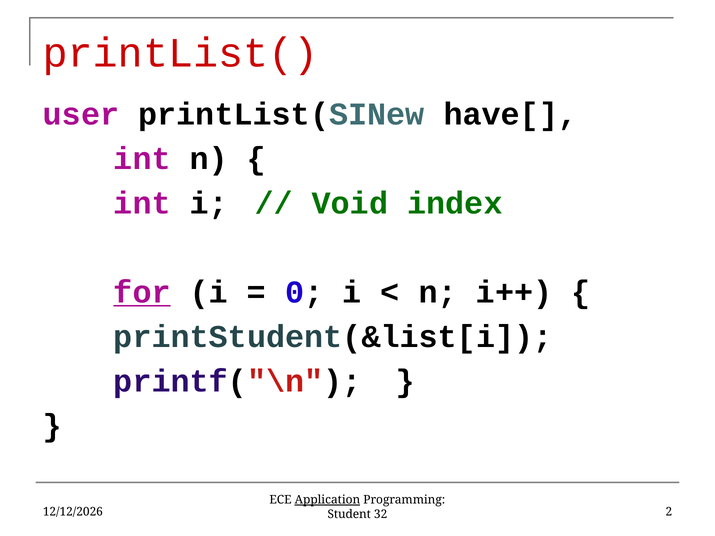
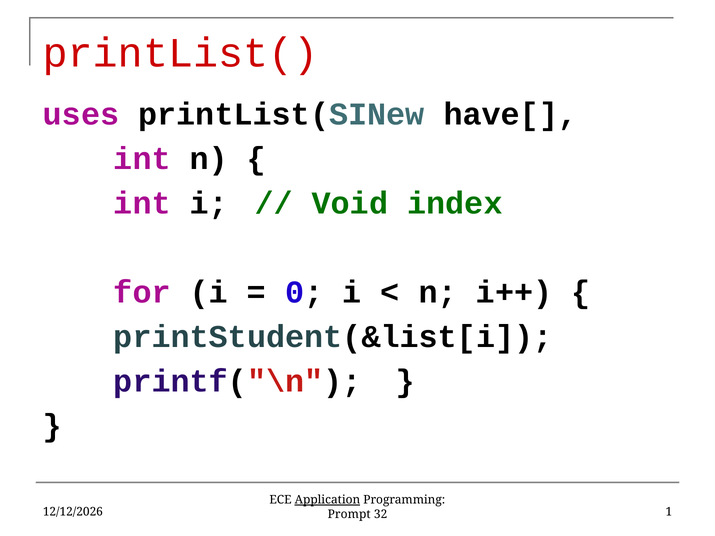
user: user -> uses
for underline: present -> none
Student: Student -> Prompt
2: 2 -> 1
